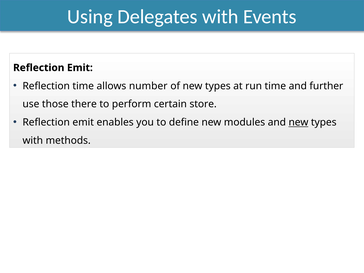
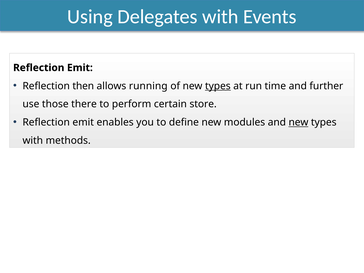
Reflection time: time -> then
number: number -> running
types at (218, 86) underline: none -> present
